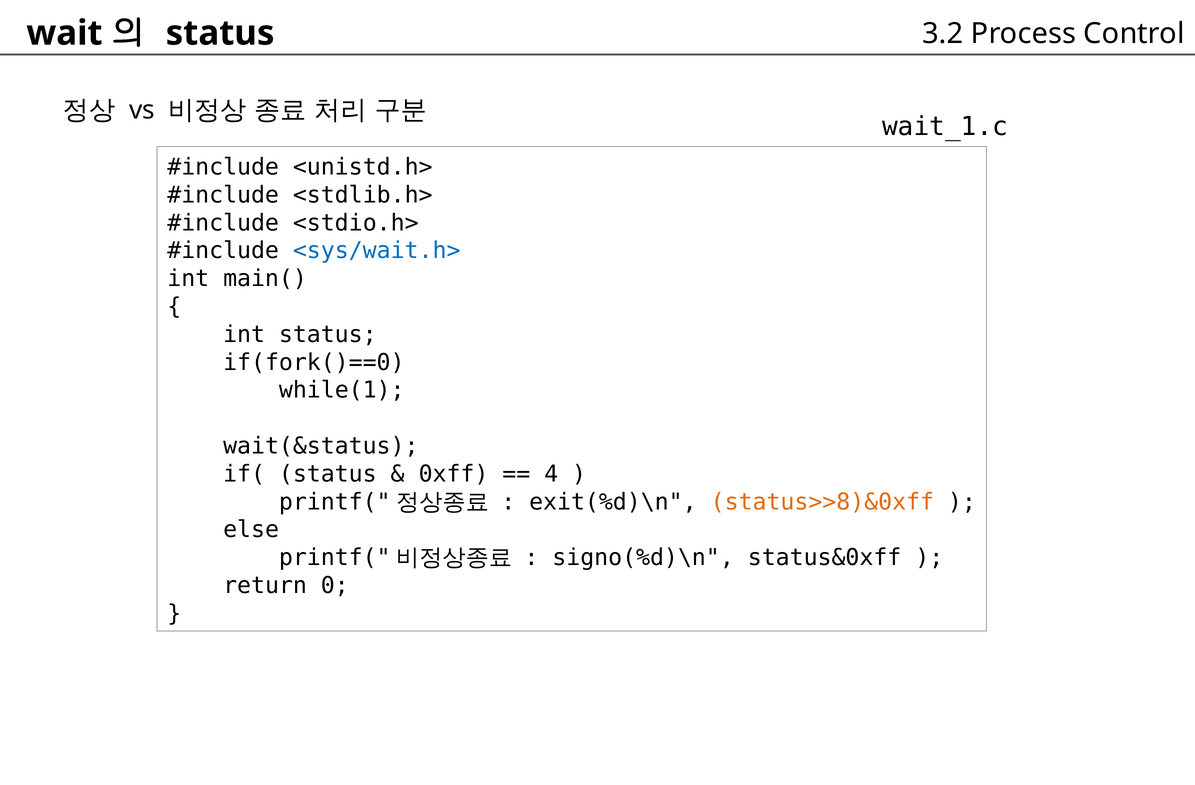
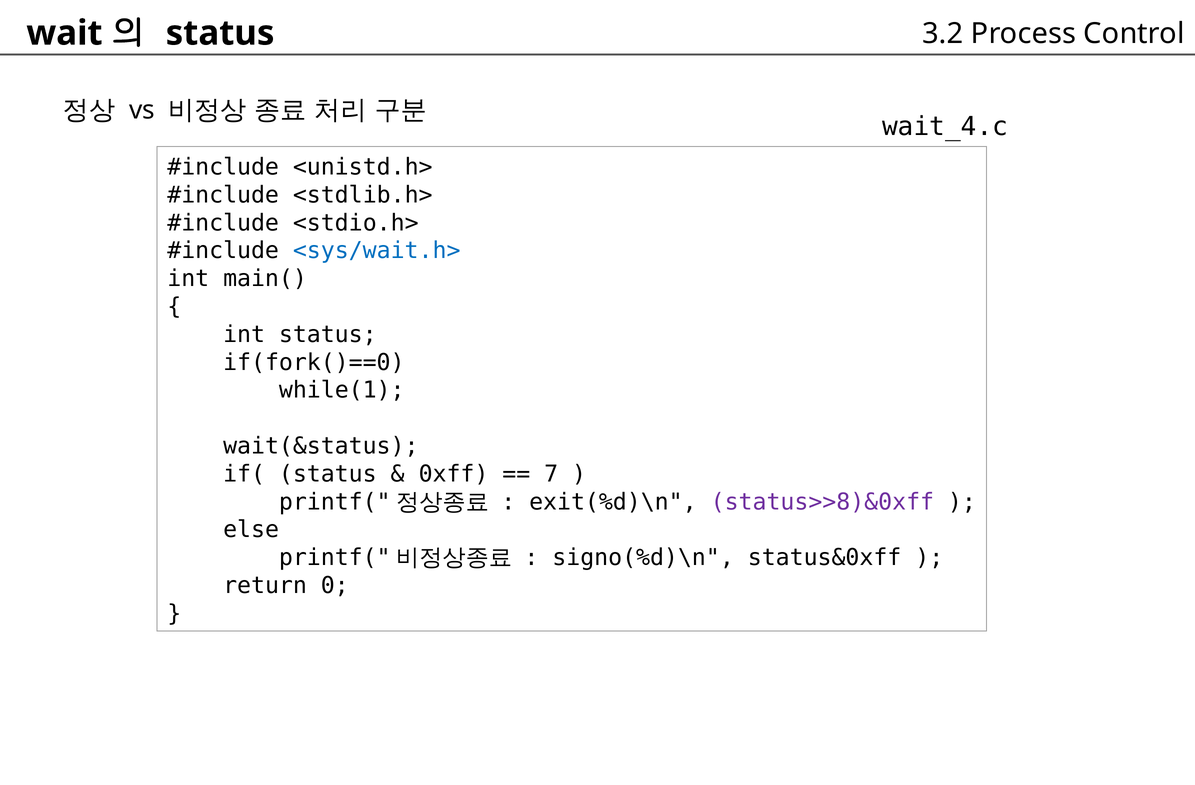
wait_1.c: wait_1.c -> wait_4.c
4: 4 -> 7
status>>8)&0xff colour: orange -> purple
